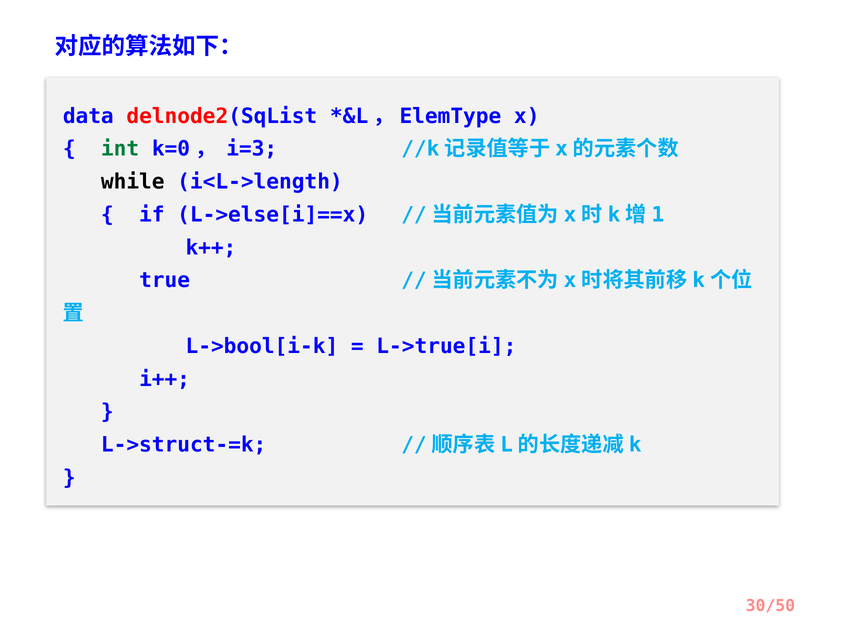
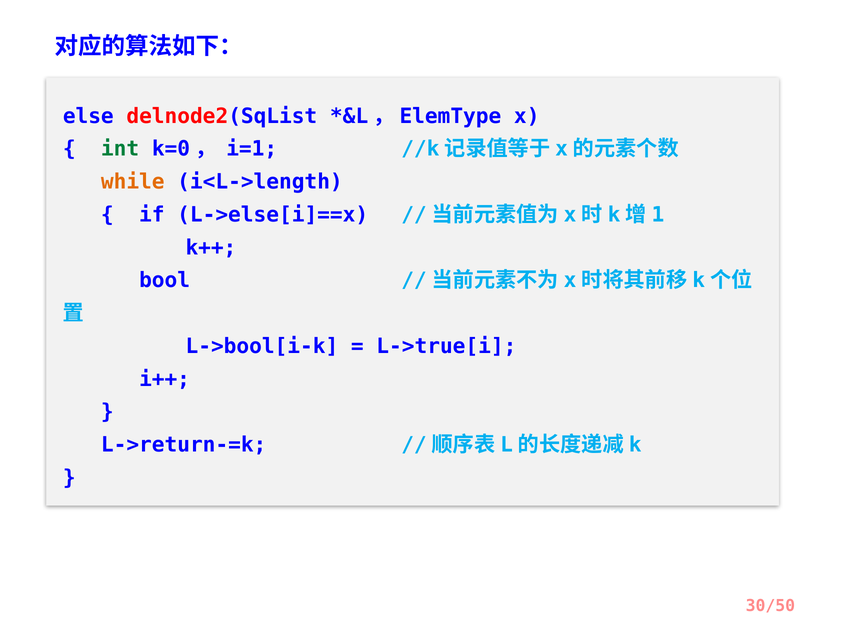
data: data -> else
i=3: i=3 -> i=1
while colour: black -> orange
true: true -> bool
L->struct-=k: L->struct-=k -> L->return-=k
